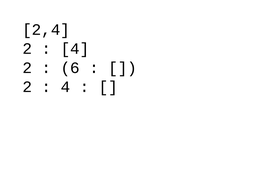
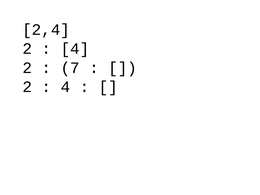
6: 6 -> 7
